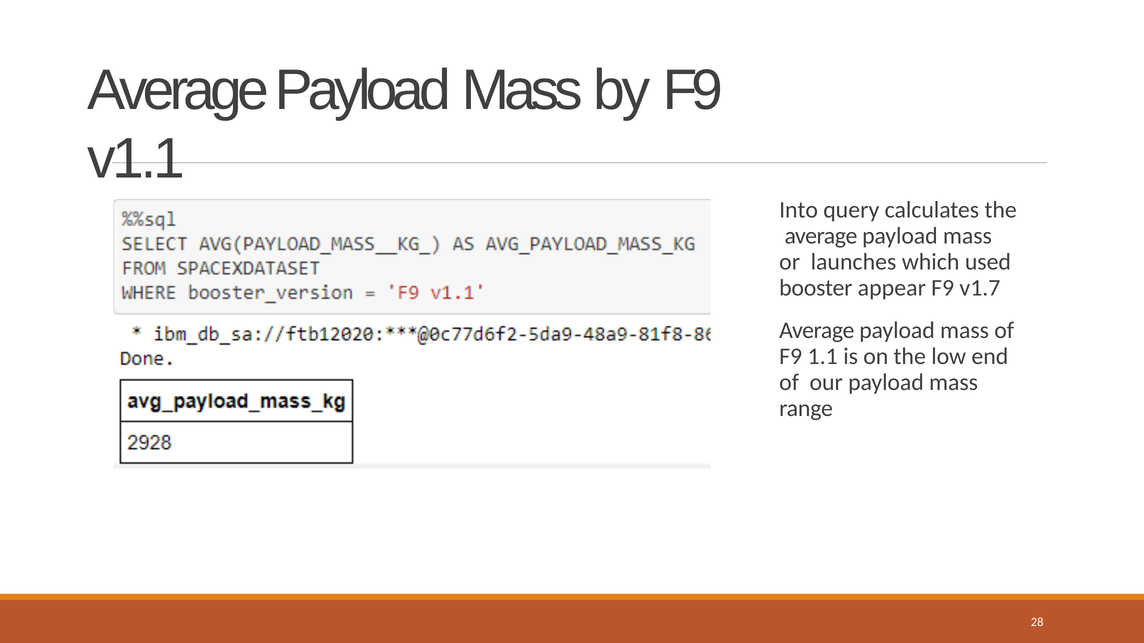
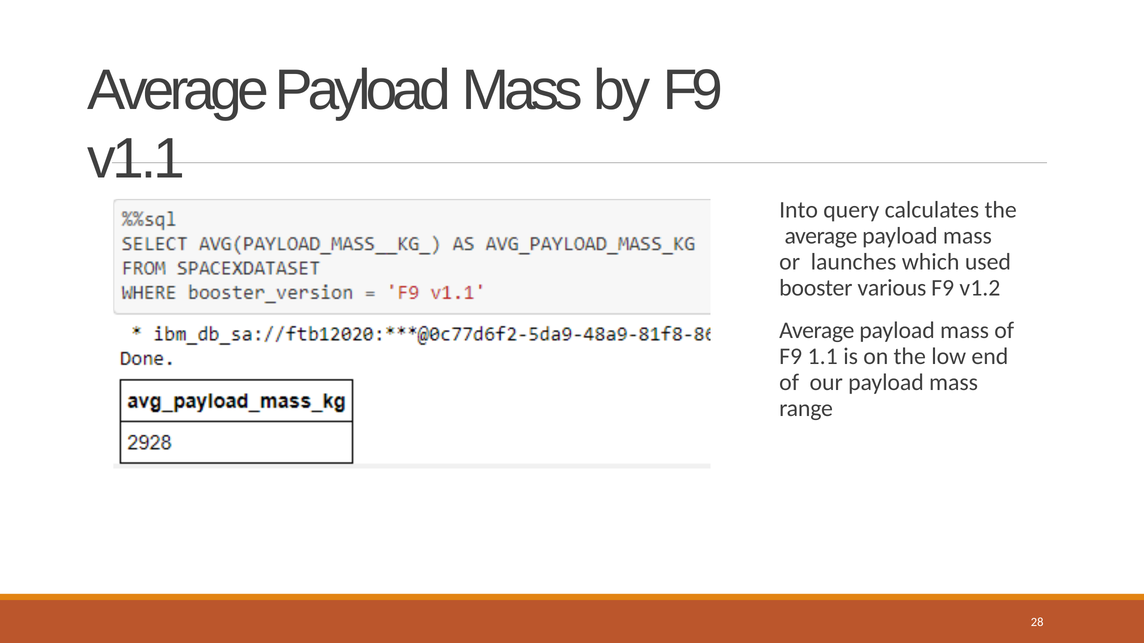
appear: appear -> various
v1.7: v1.7 -> v1.2
